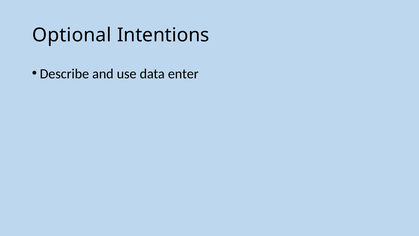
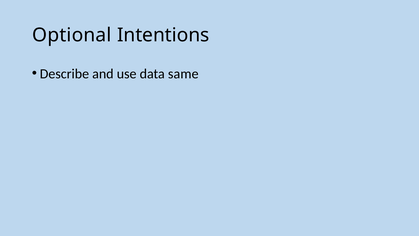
enter: enter -> same
